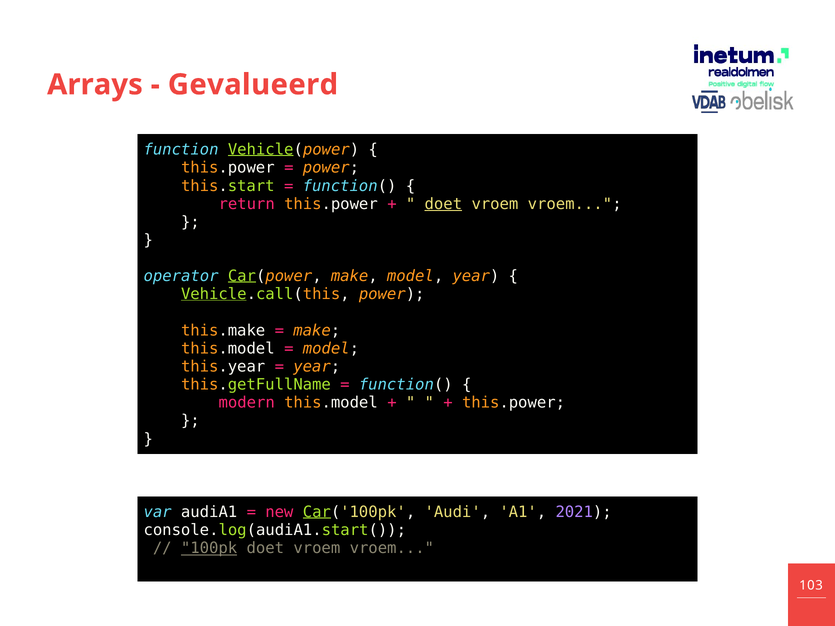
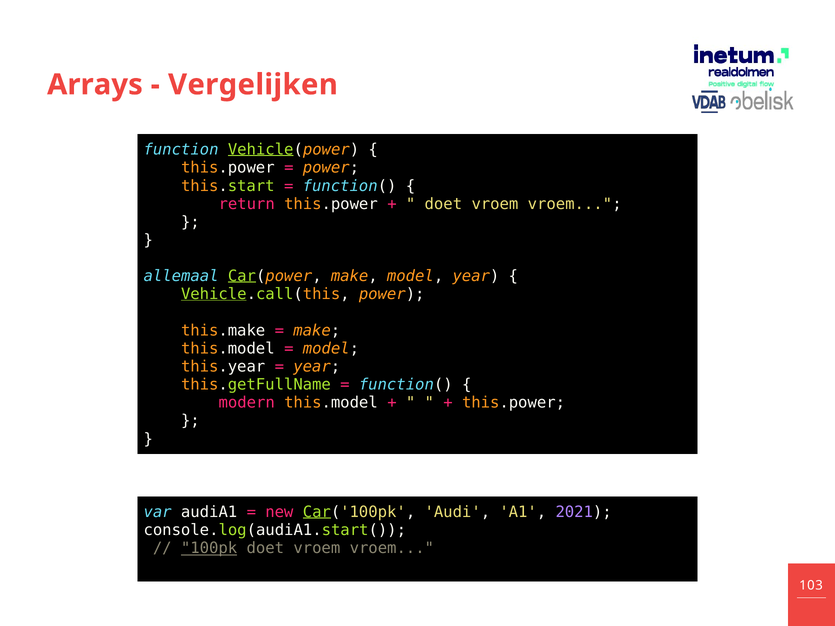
Gevalueerd: Gevalueerd -> Vergelijken
doet at (443, 204) underline: present -> none
operator: operator -> allemaal
